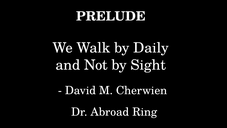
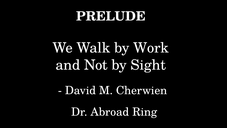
Daily: Daily -> Work
